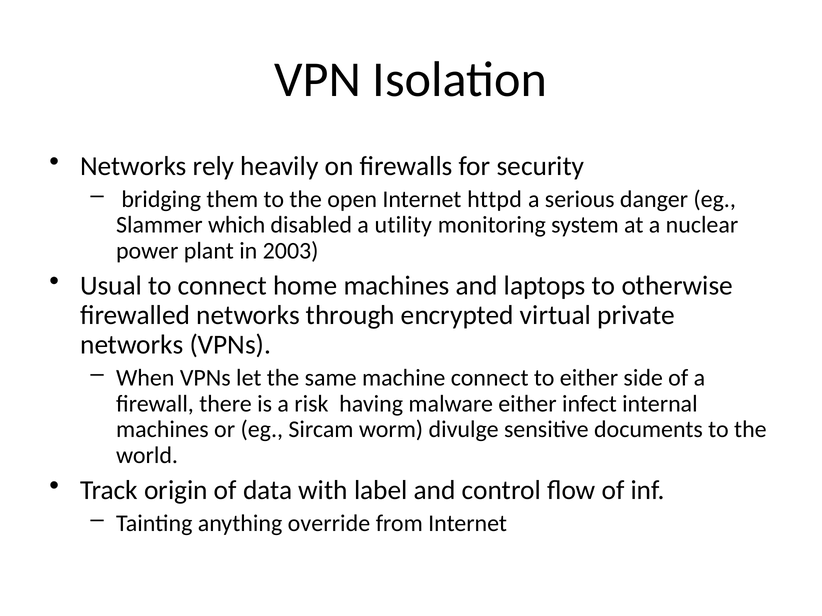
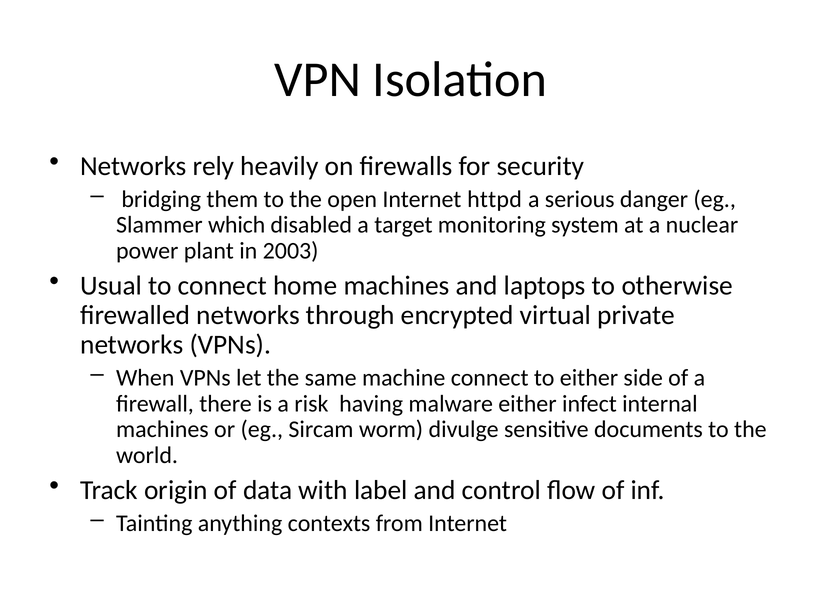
utility: utility -> target
override: override -> contexts
